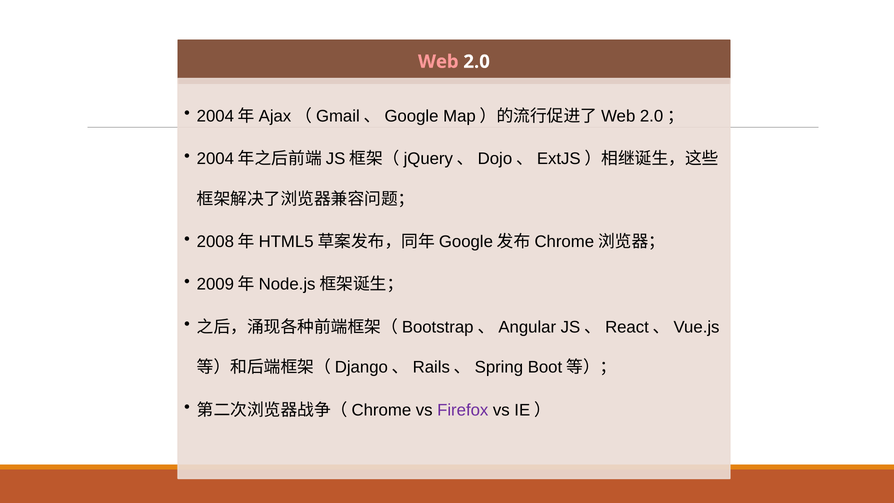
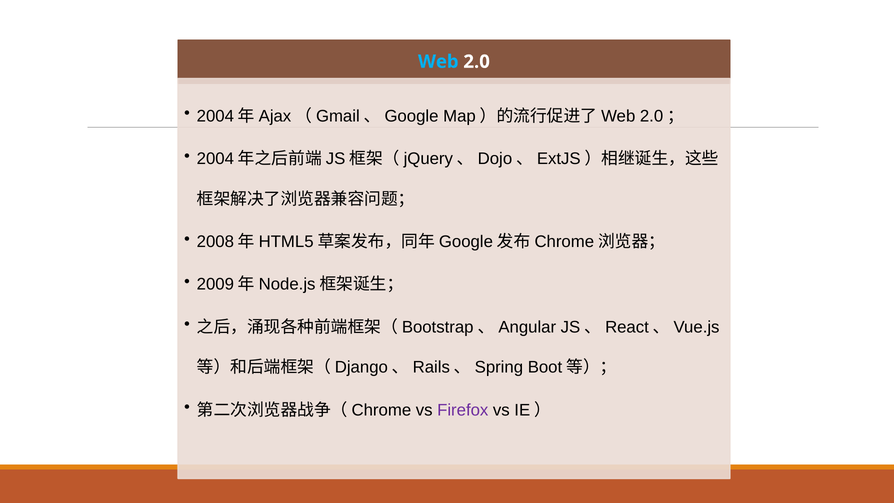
Web colour: pink -> light blue
